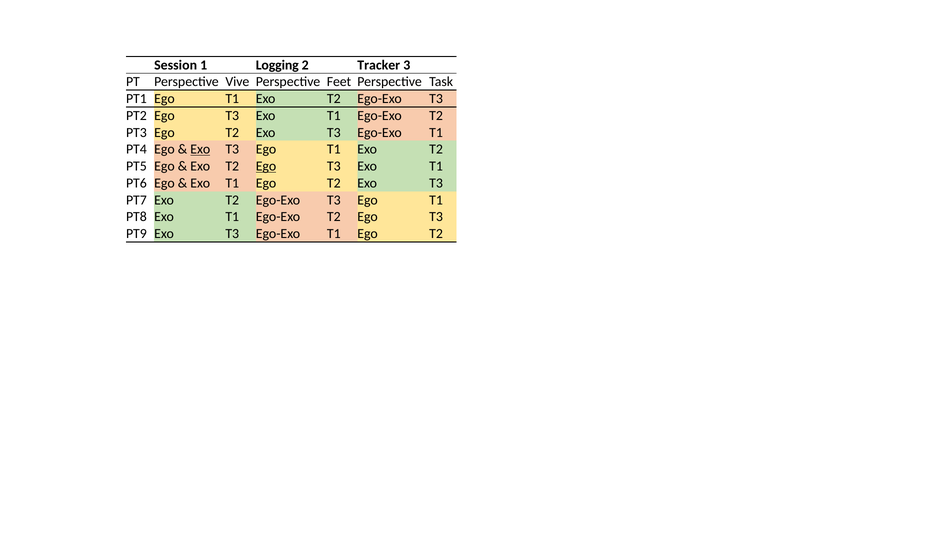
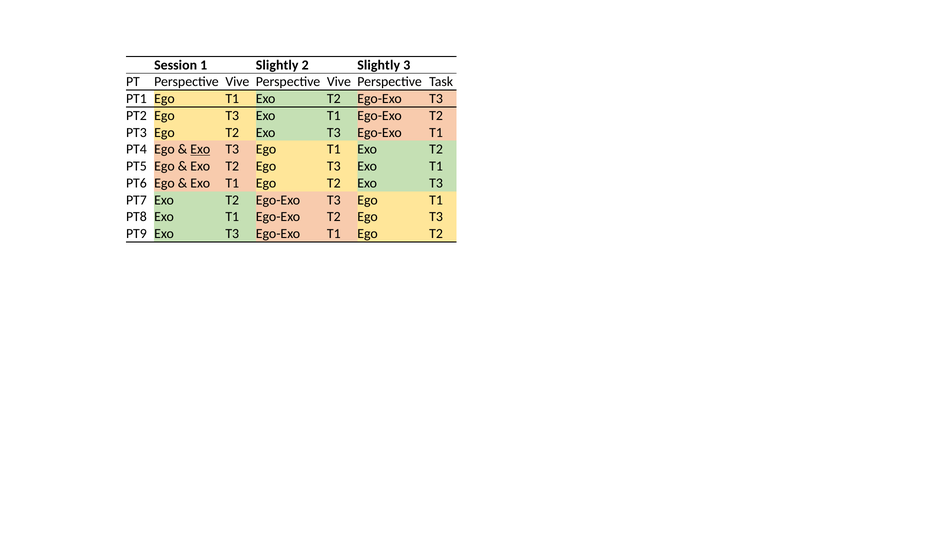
1 Logging: Logging -> Slightly
2 Tracker: Tracker -> Slightly
Feet at (339, 82): Feet -> Vive
Ego at (266, 166) underline: present -> none
